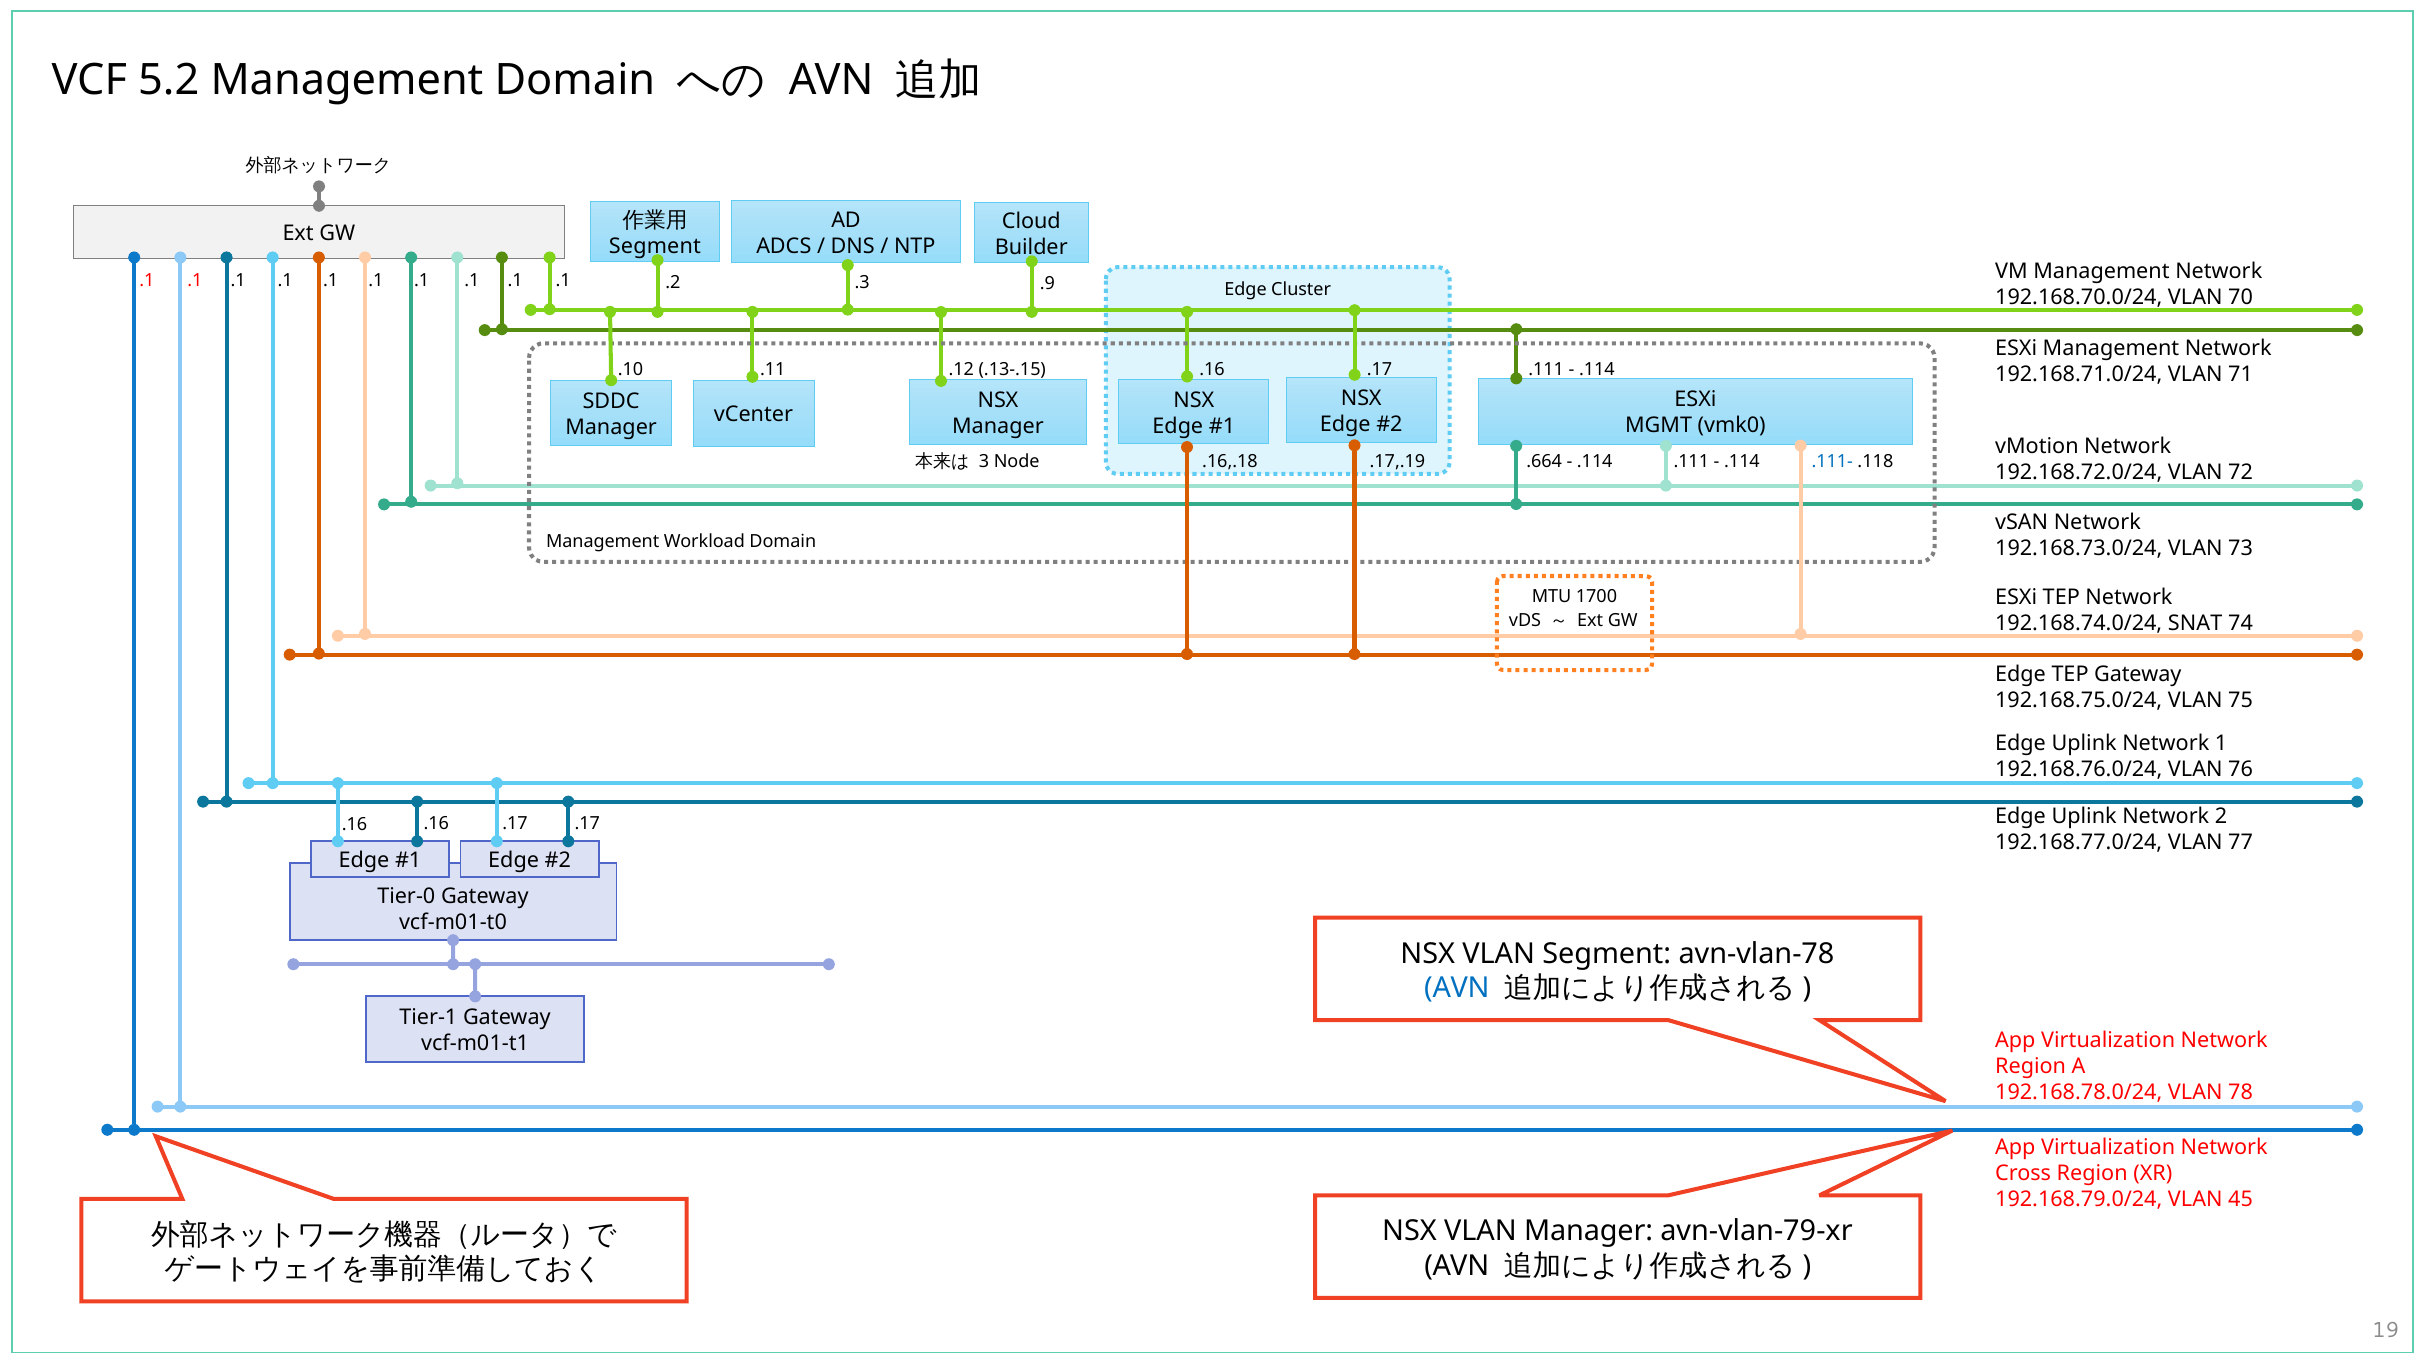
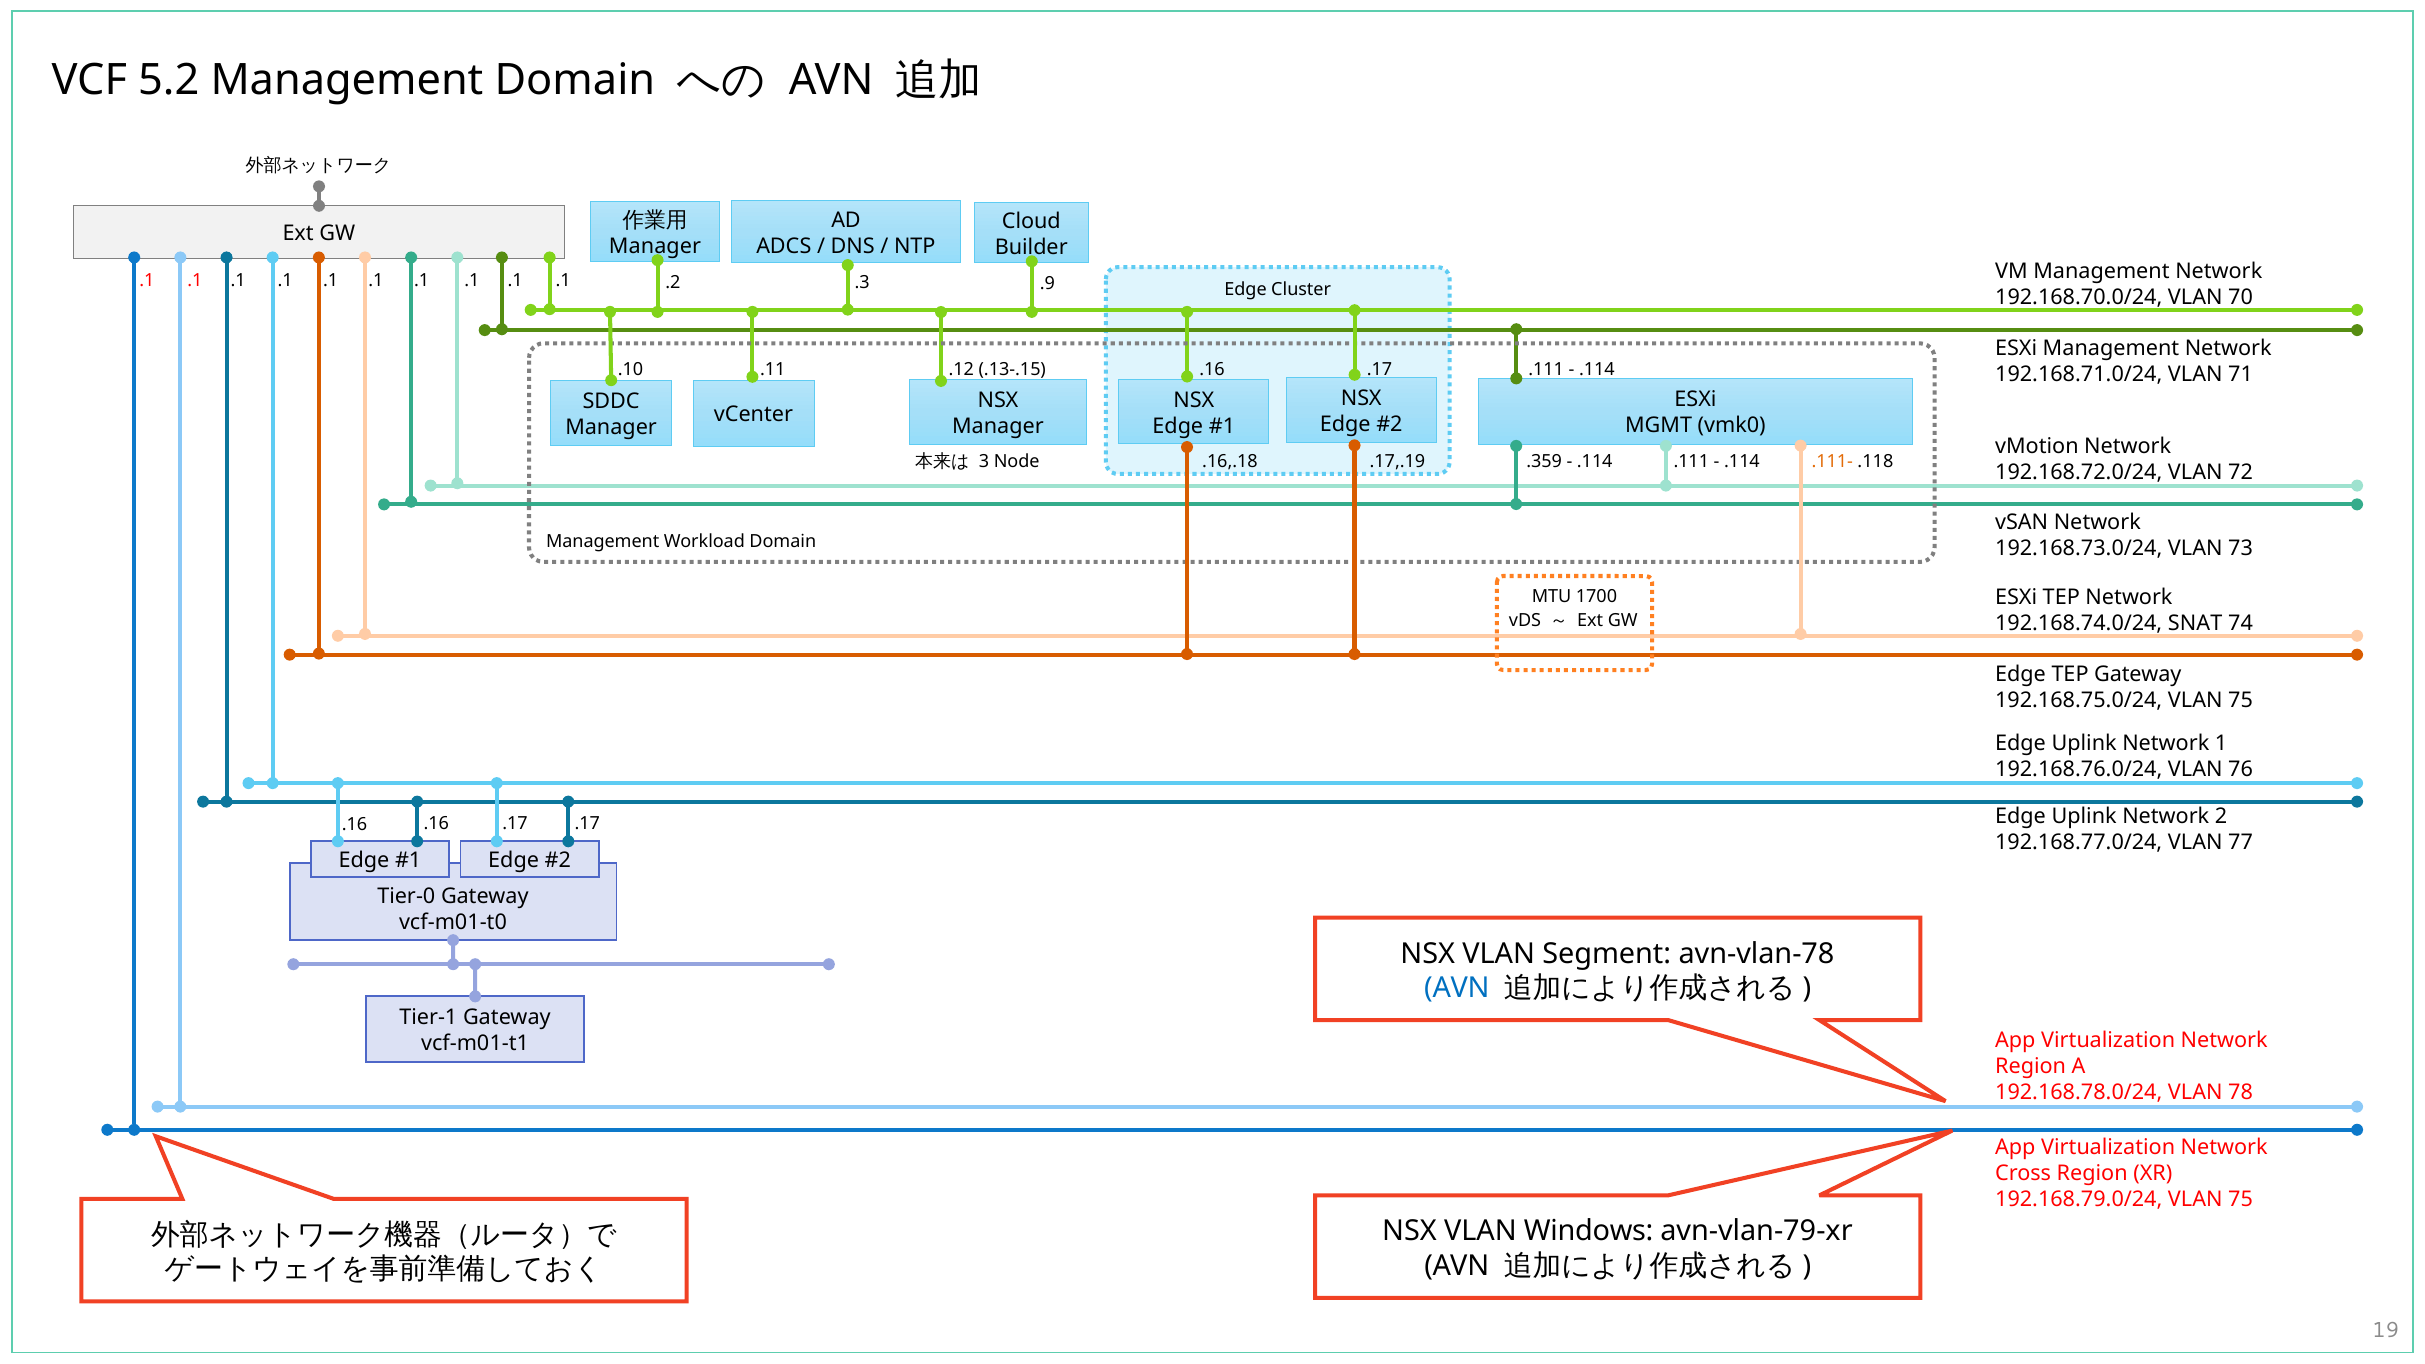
Segment at (655, 246): Segment -> Manager
.664: .664 -> .359
.111- colour: blue -> orange
192.168.79.0/24 VLAN 45: 45 -> 75
VLAN Manager: Manager -> Windows
